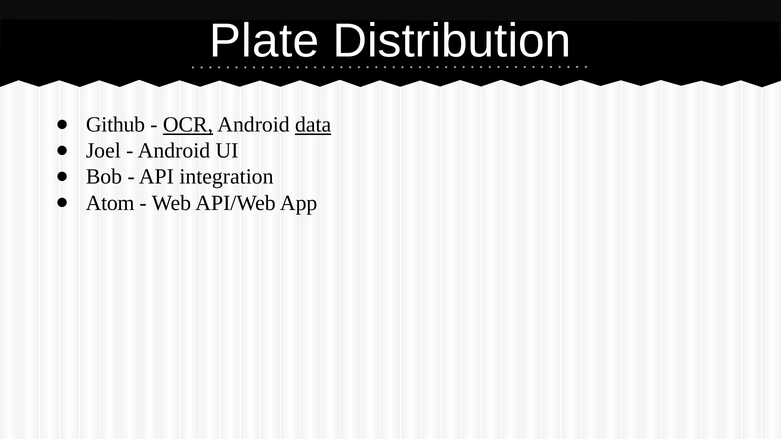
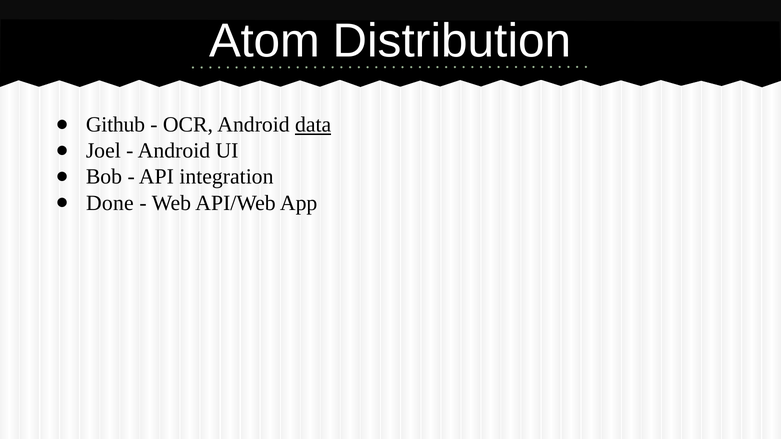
Plate: Plate -> Atom
OCR underline: present -> none
Atom: Atom -> Done
